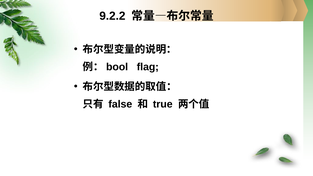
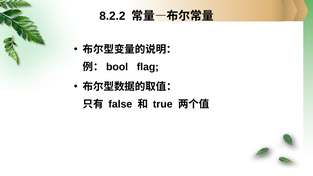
9.2.2: 9.2.2 -> 8.2.2
